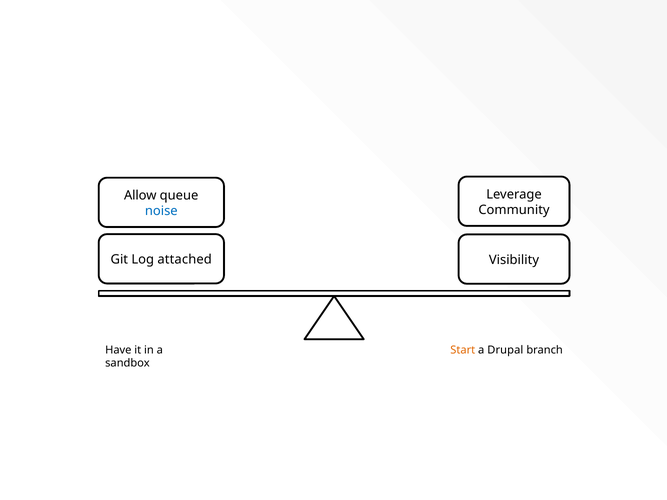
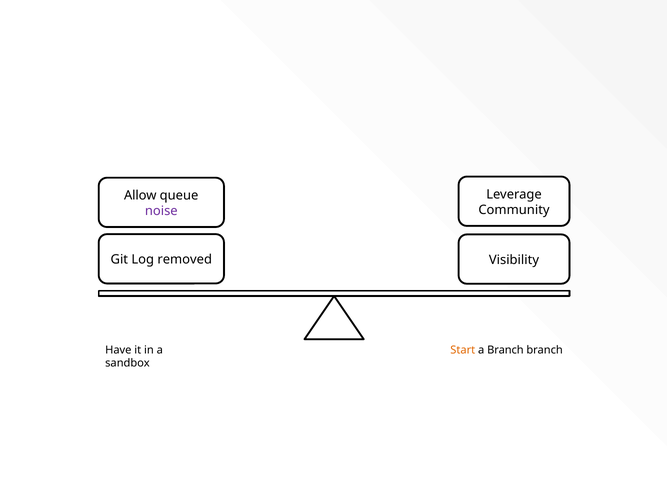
noise colour: blue -> purple
attached: attached -> removed
a Drupal: Drupal -> Branch
